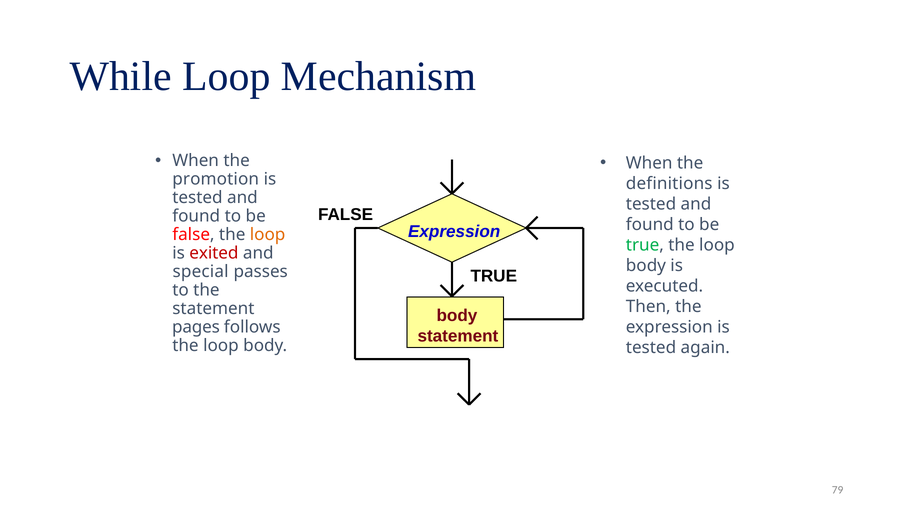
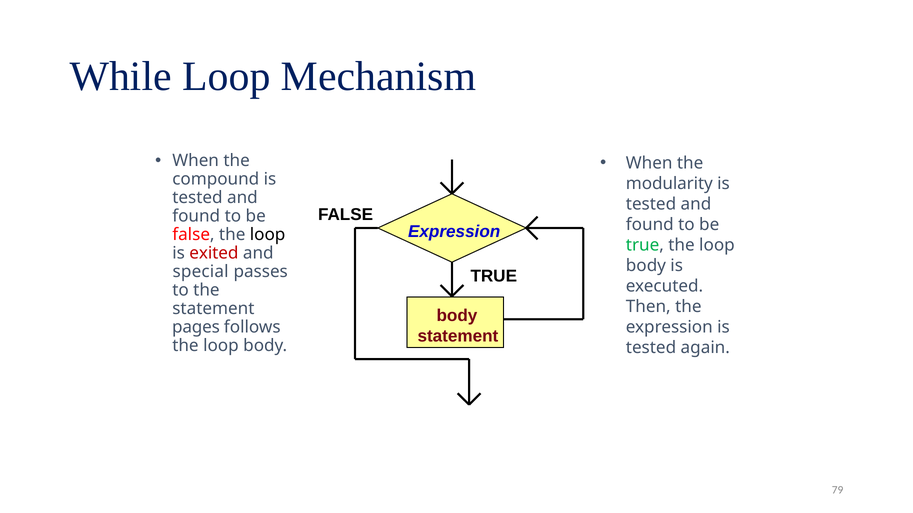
promotion: promotion -> compound
definitions: definitions -> modularity
loop at (268, 235) colour: orange -> black
